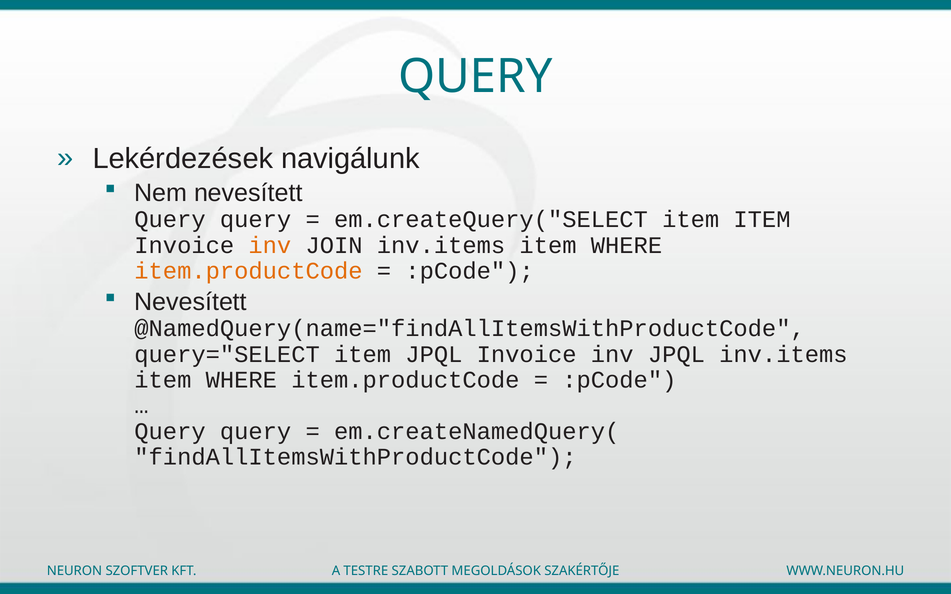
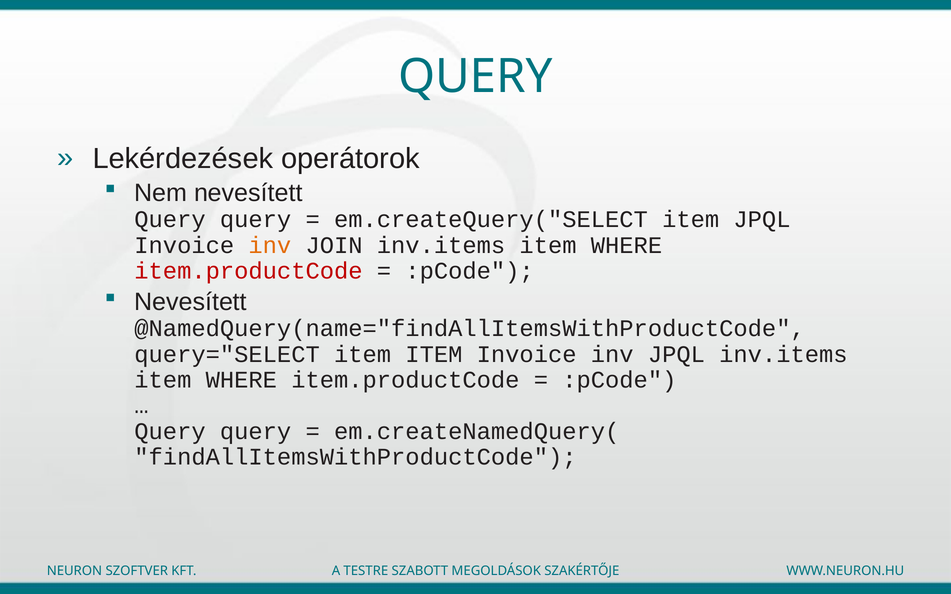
navigálunk: navigálunk -> operátorok
item ITEM: ITEM -> JPQL
item.productCode at (248, 271) colour: orange -> red
item JPQL: JPQL -> ITEM
